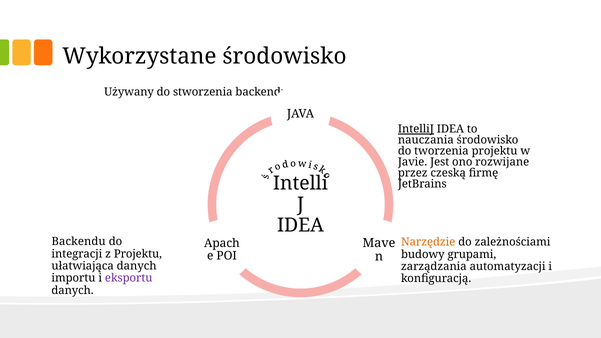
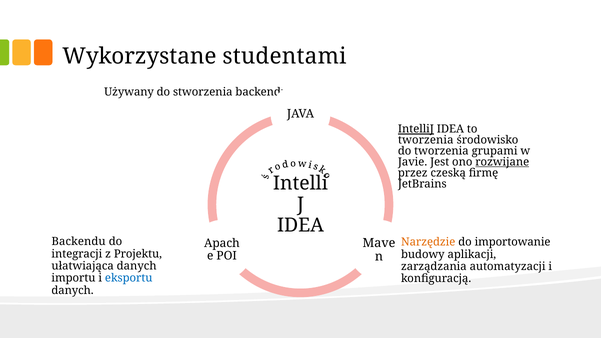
Wykorzystane środowisko: środowisko -> studentami
nauczania at (426, 140): nauczania -> tworzenia
tworzenia projektu: projektu -> grupami
rozwijane underline: none -> present
zależnościami: zależnościami -> importowanie
grupami: grupami -> aplikacji
eksportu colour: purple -> blue
